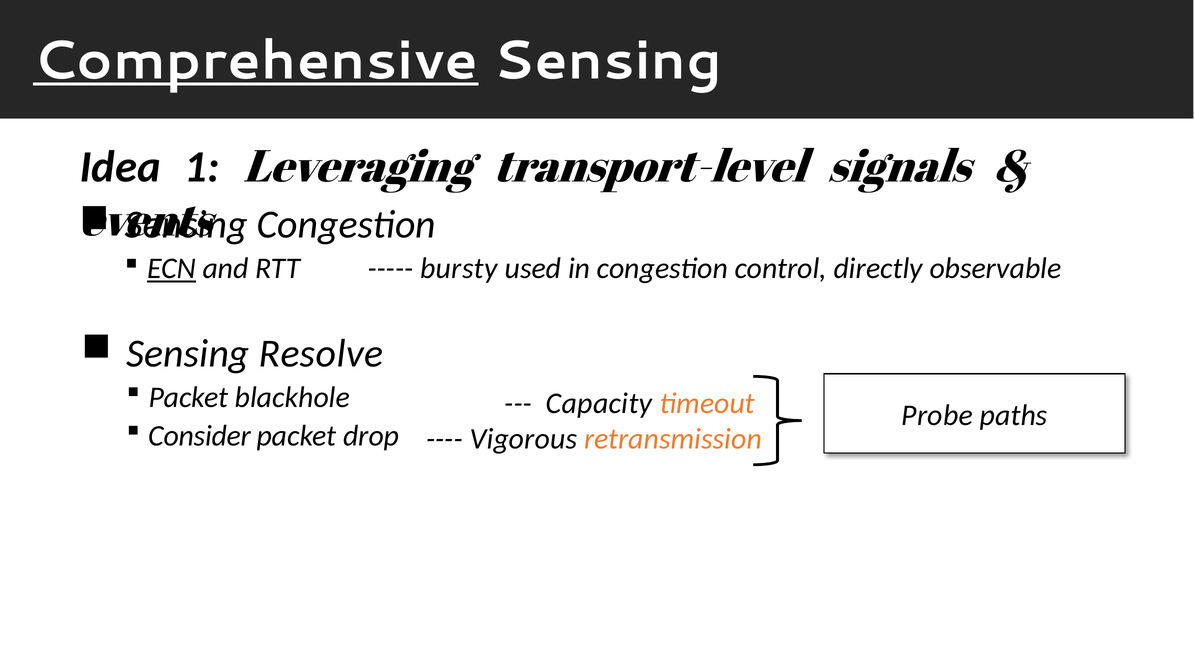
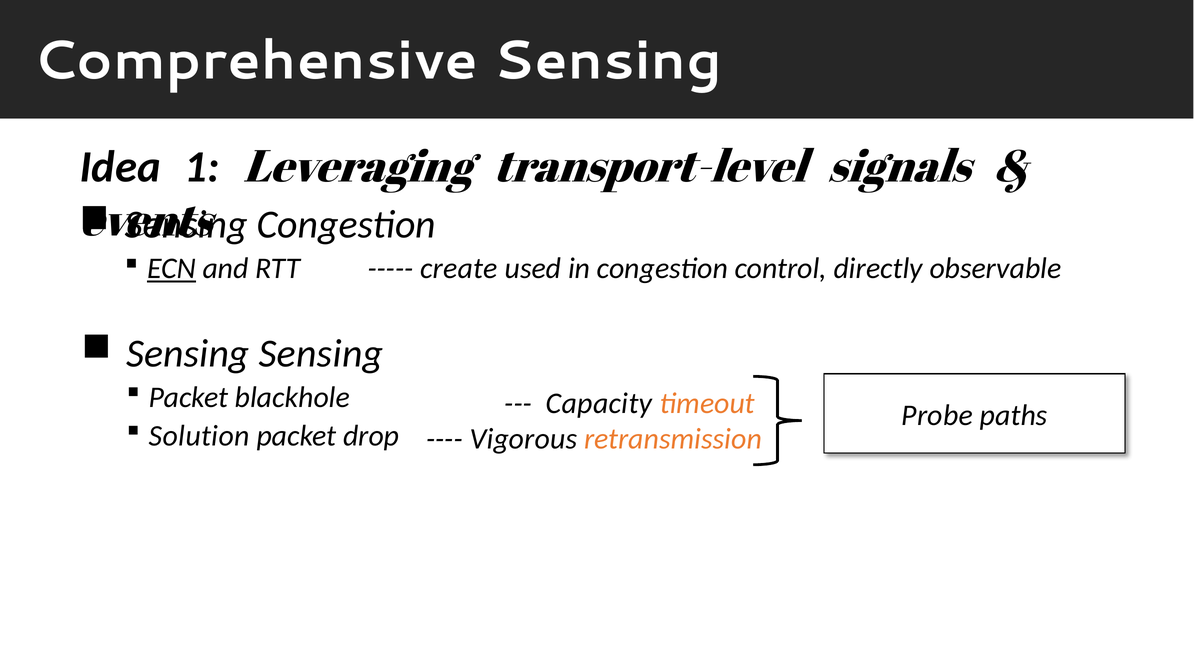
Comprehensive underline: present -> none
bursty: bursty -> create
Sensing Resolve: Resolve -> Sensing
Consider: Consider -> Solution
